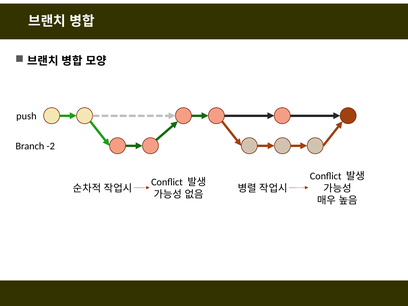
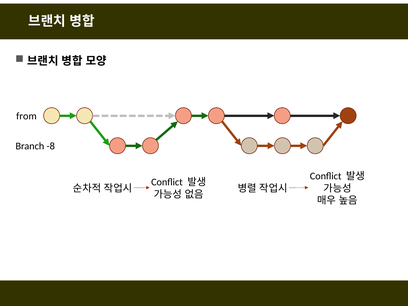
push: push -> from
-2: -2 -> -8
